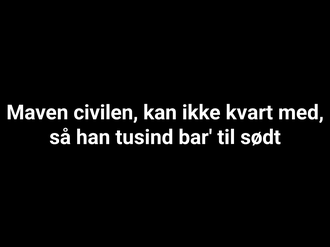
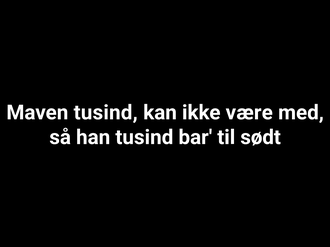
Maven civilen: civilen -> tusind
kvart: kvart -> være
